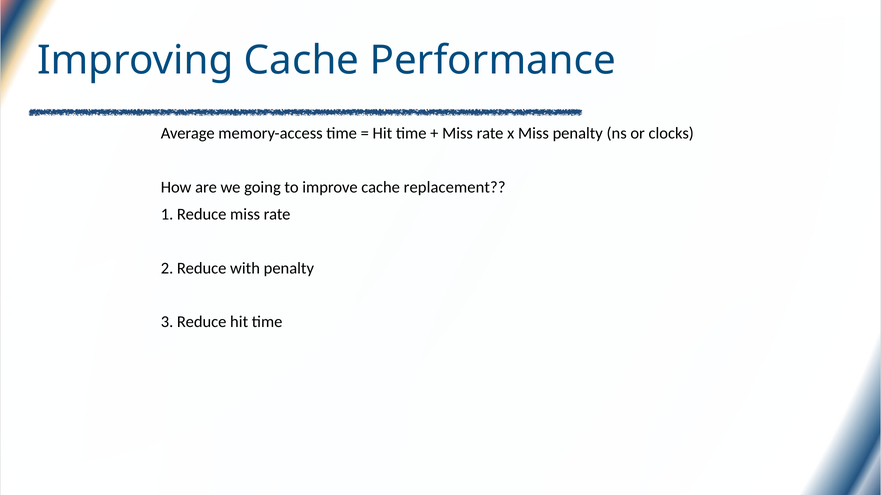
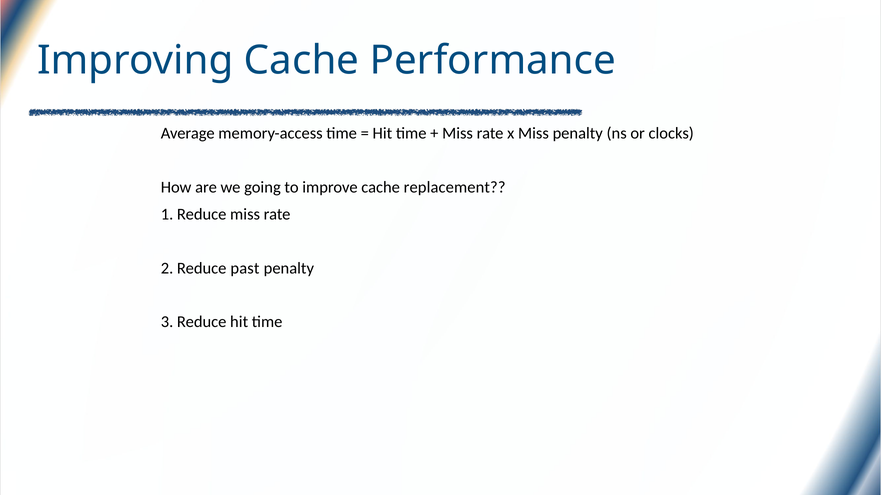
with: with -> past
